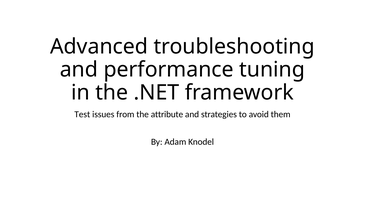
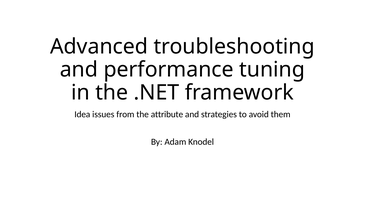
Test: Test -> Idea
